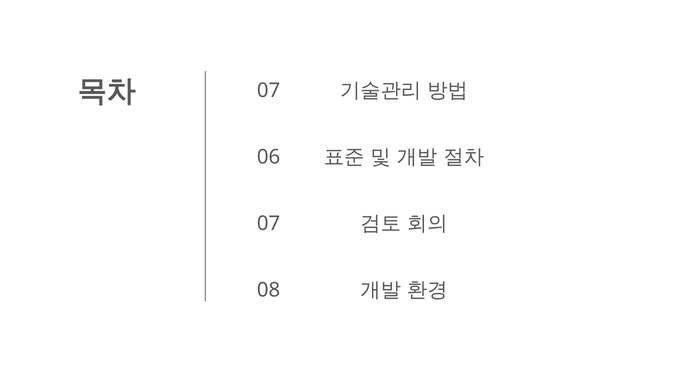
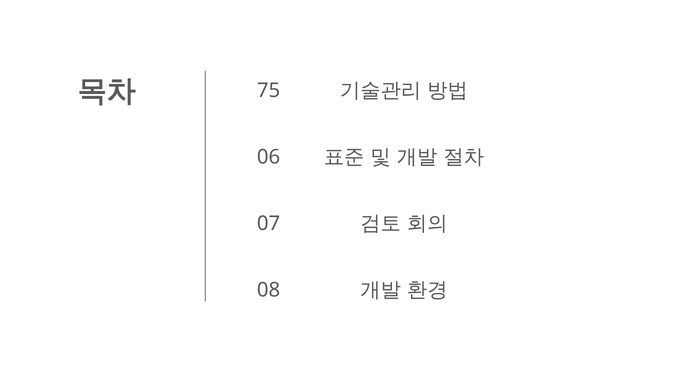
07 at (269, 90): 07 -> 75
